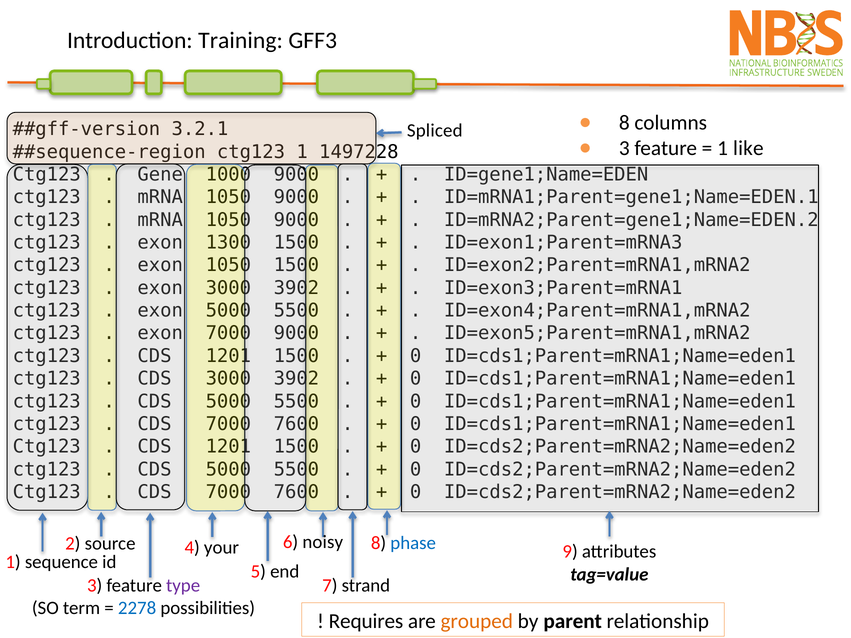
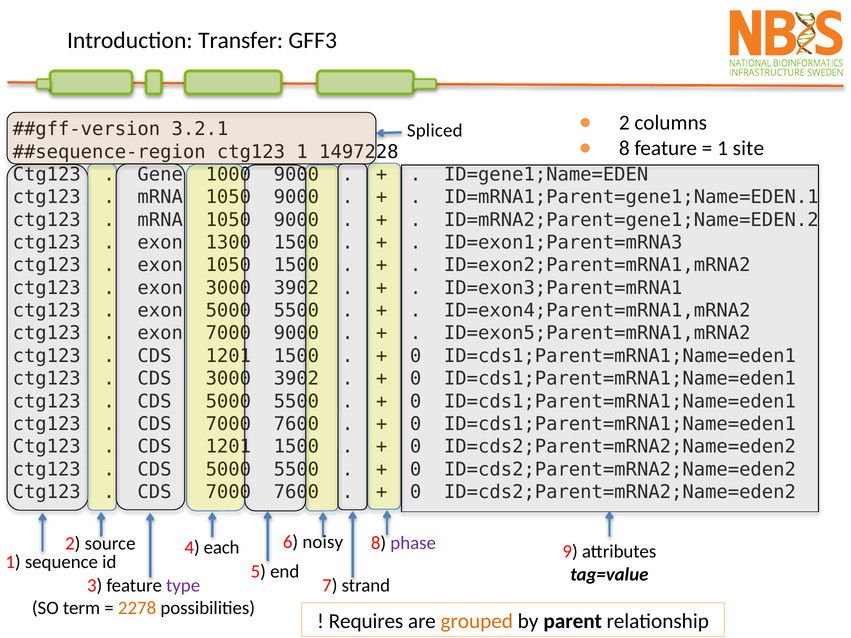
Training: Training -> Transfer
8 at (624, 123): 8 -> 2
3 at (624, 148): 3 -> 8
like: like -> site
your: your -> each
phase colour: blue -> purple
2278 colour: blue -> orange
